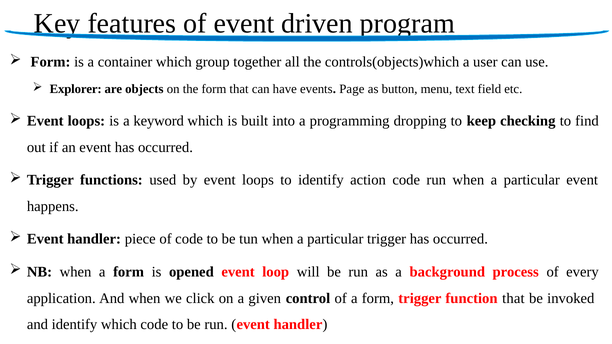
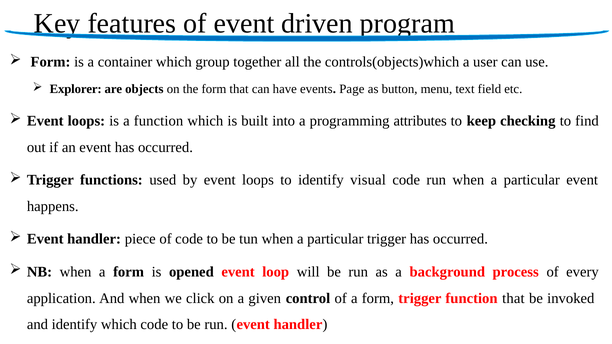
a keyword: keyword -> function
dropping: dropping -> attributes
action: action -> visual
